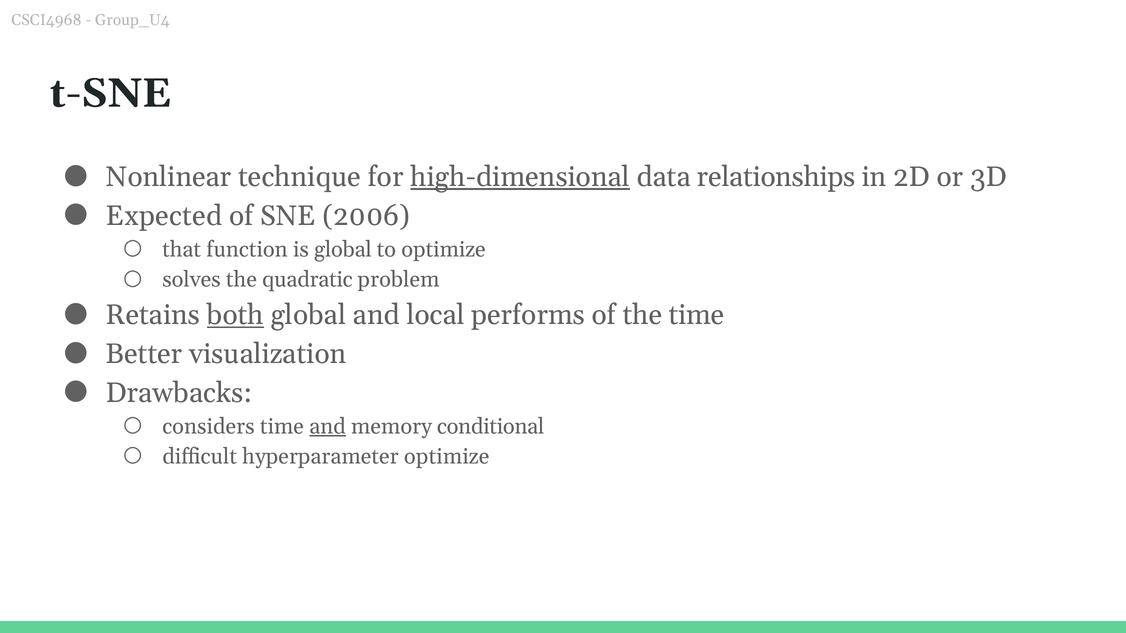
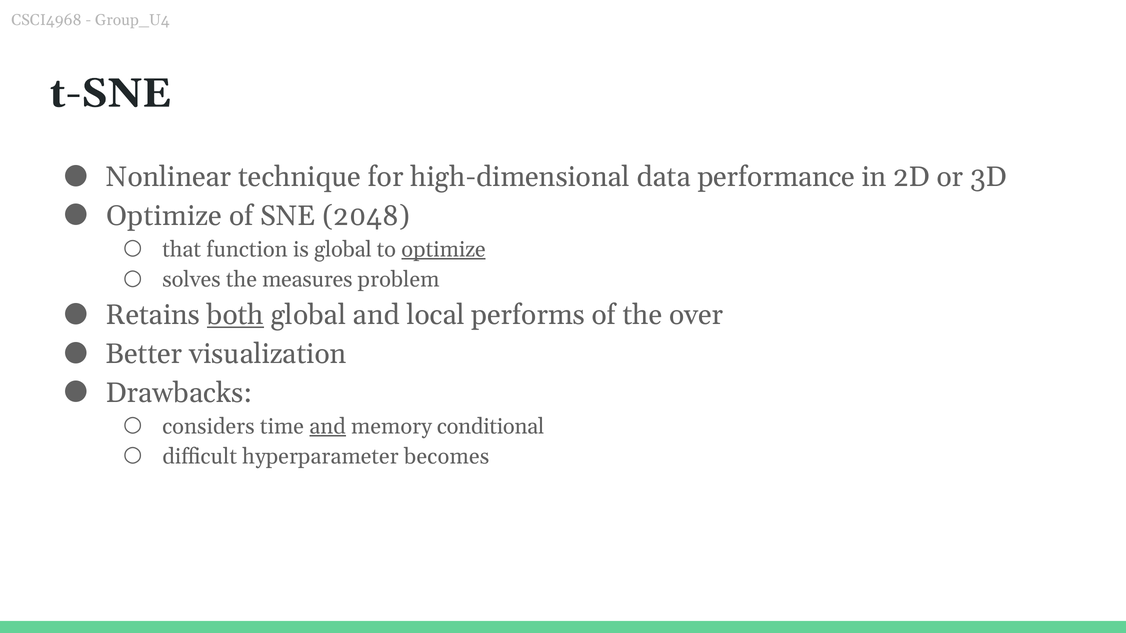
high-dimensional underline: present -> none
relationships: relationships -> performance
Expected at (164, 216): Expected -> Optimize
2006: 2006 -> 2048
optimize at (443, 249) underline: none -> present
quadratic: quadratic -> measures
the time: time -> over
hyperparameter optimize: optimize -> becomes
